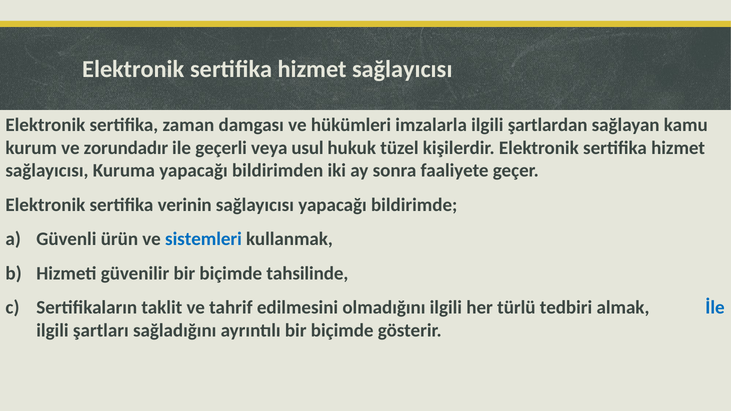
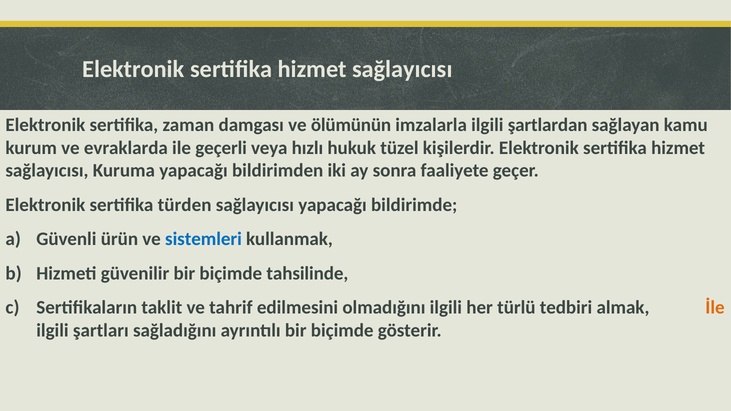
hükümleri: hükümleri -> ölümünün
zorundadır: zorundadır -> evraklarda
usul: usul -> hızlı
verinin: verinin -> türden
İle colour: blue -> orange
